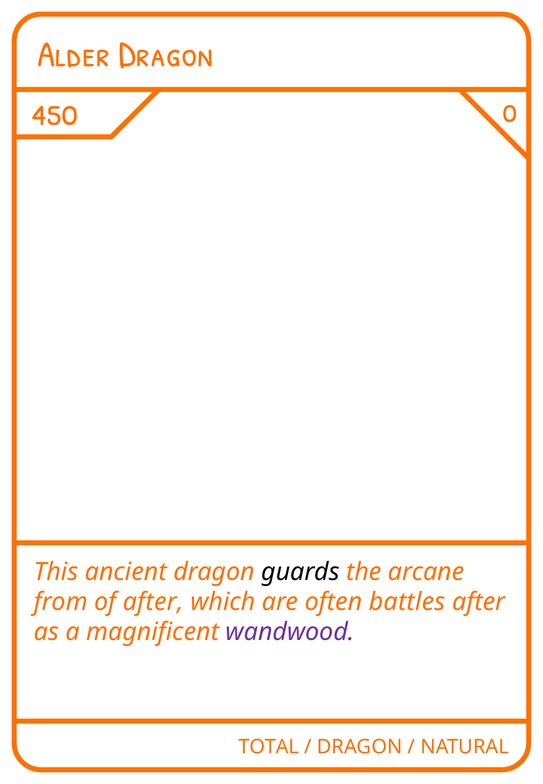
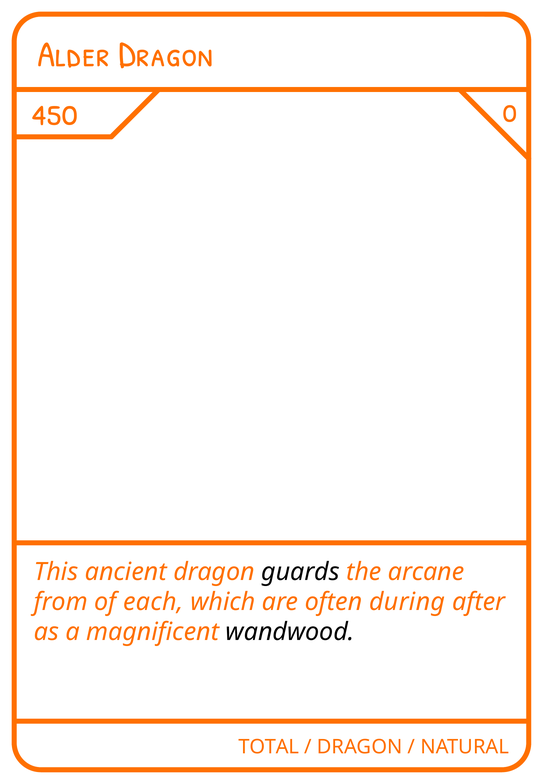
of after: after -> each
battles: battles -> during
wandwood colour: purple -> black
